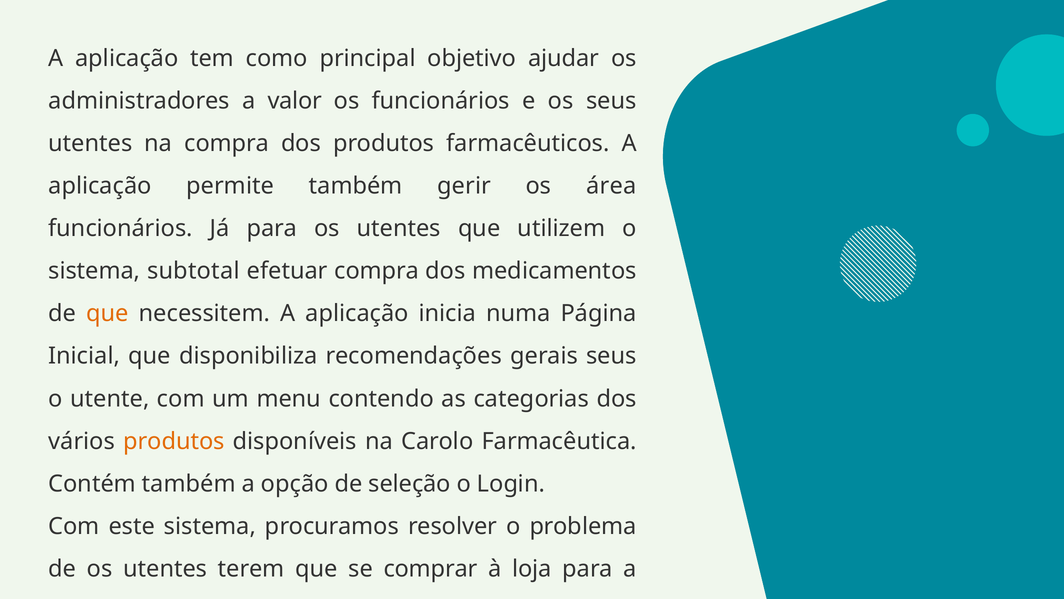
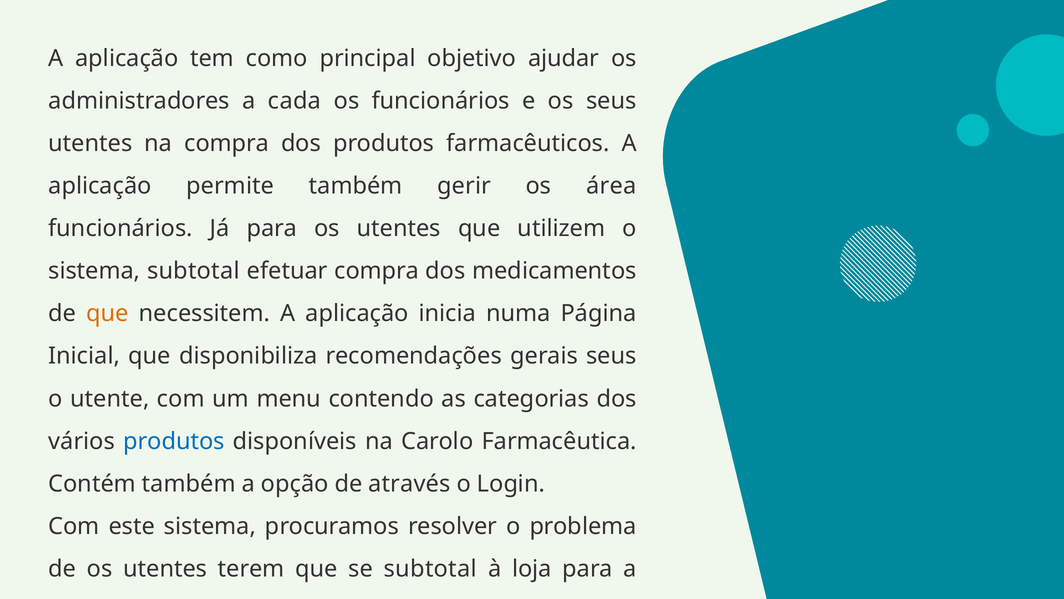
valor: valor -> cada
produtos at (174, 441) colour: orange -> blue
seleção: seleção -> através
se comprar: comprar -> subtotal
